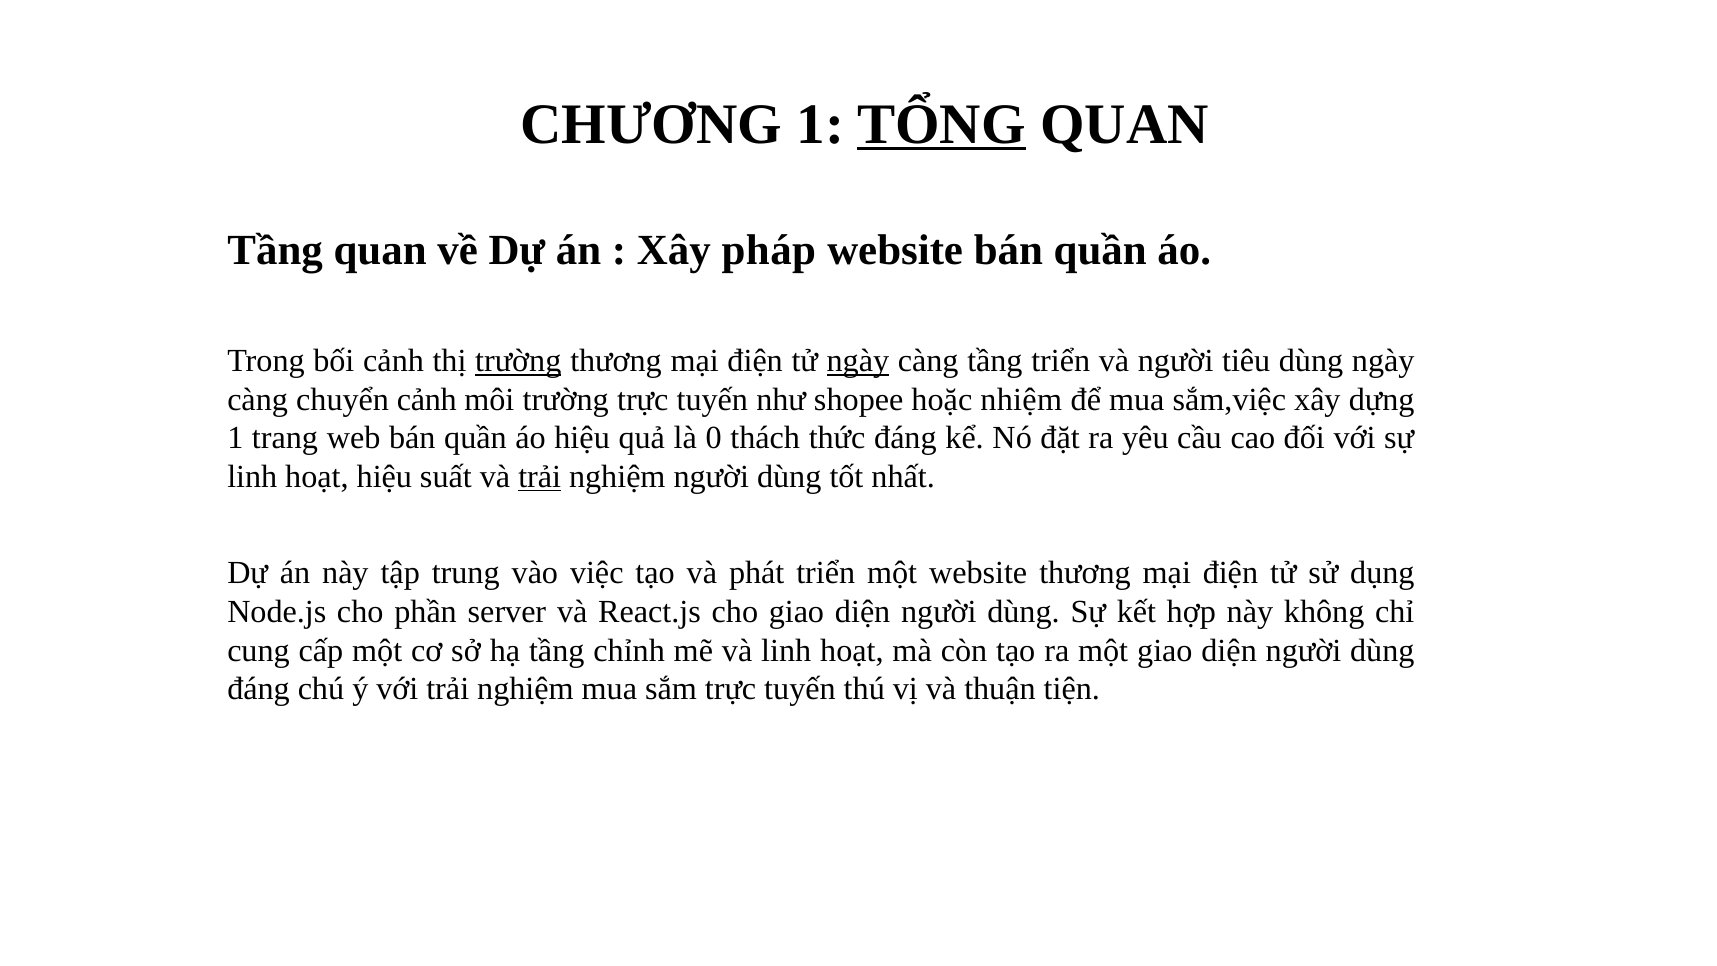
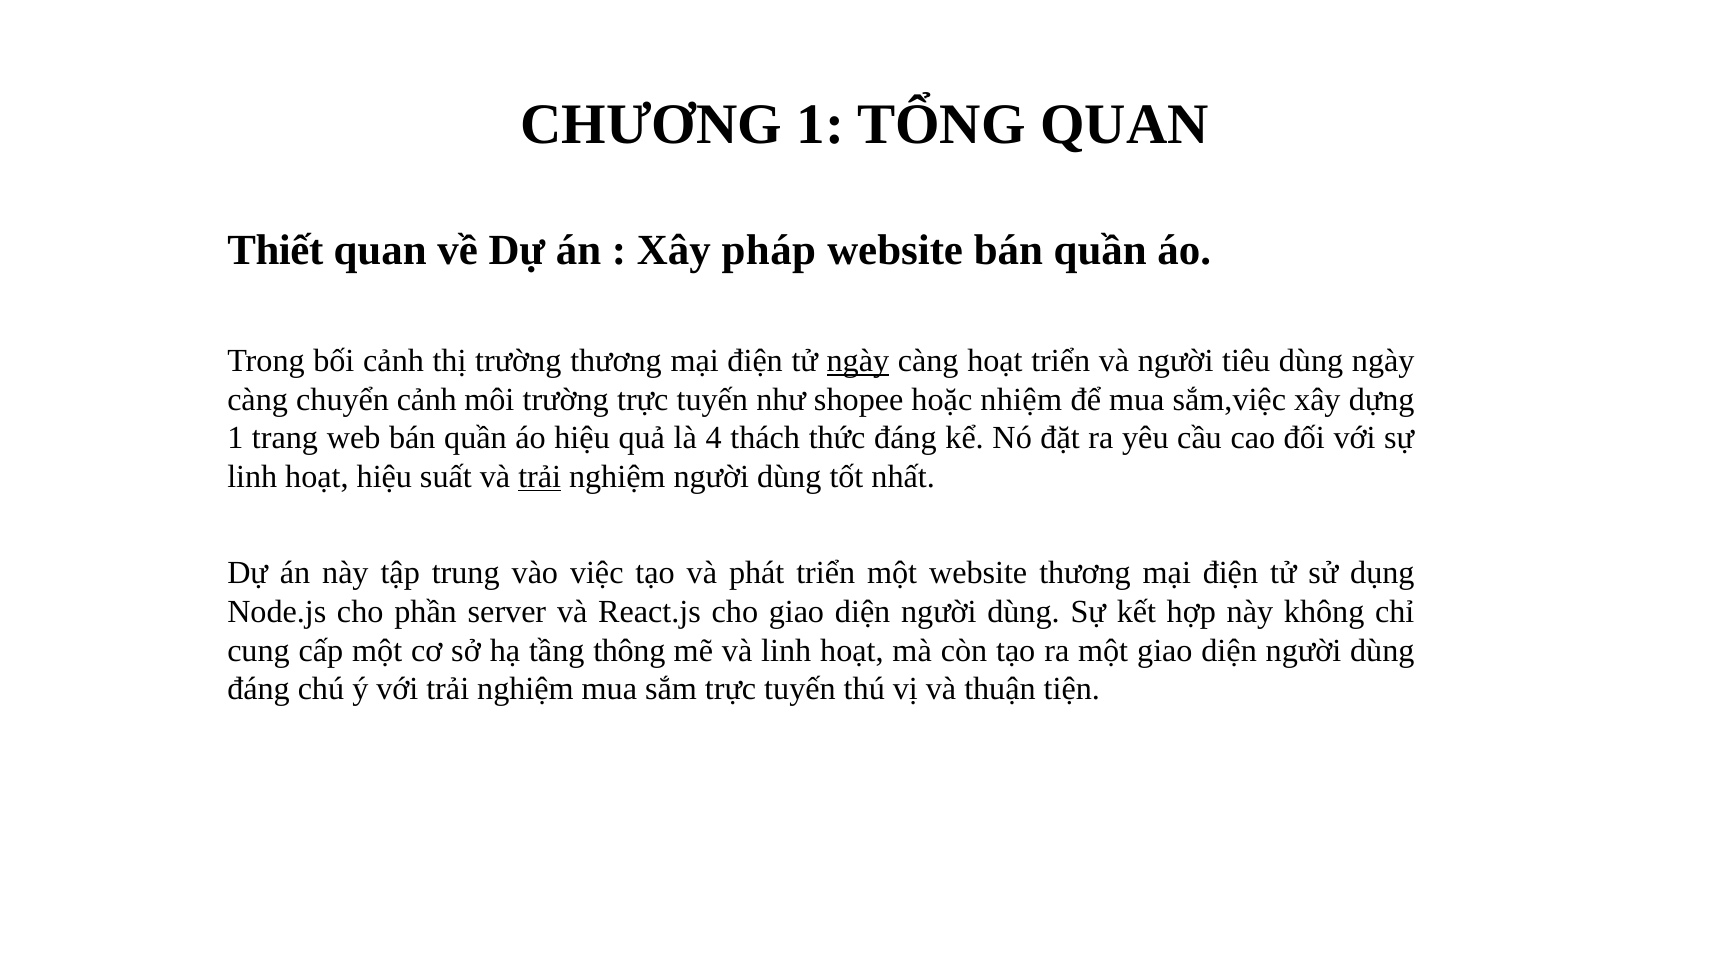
TỔNG underline: present -> none
Tầng at (275, 251): Tầng -> Thiết
trường at (518, 361) underline: present -> none
càng tầng: tầng -> hoạt
0: 0 -> 4
chỉnh: chỉnh -> thông
